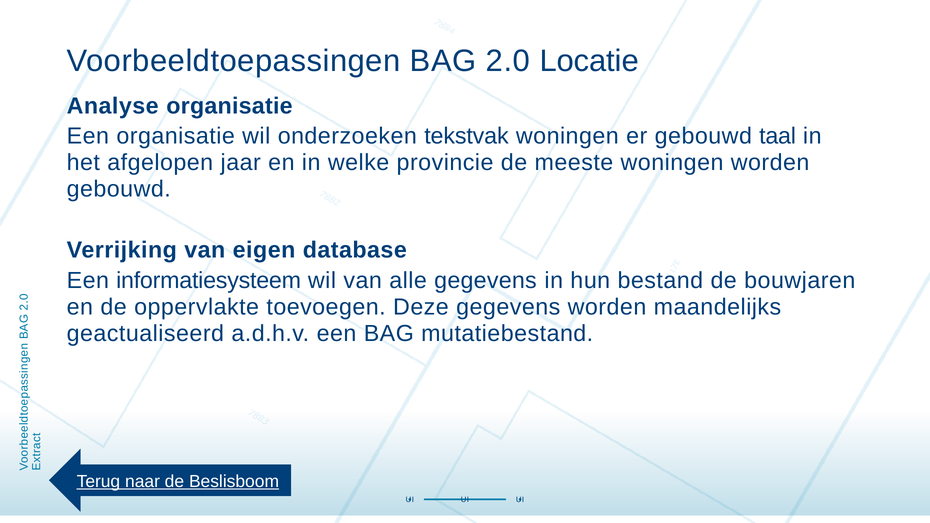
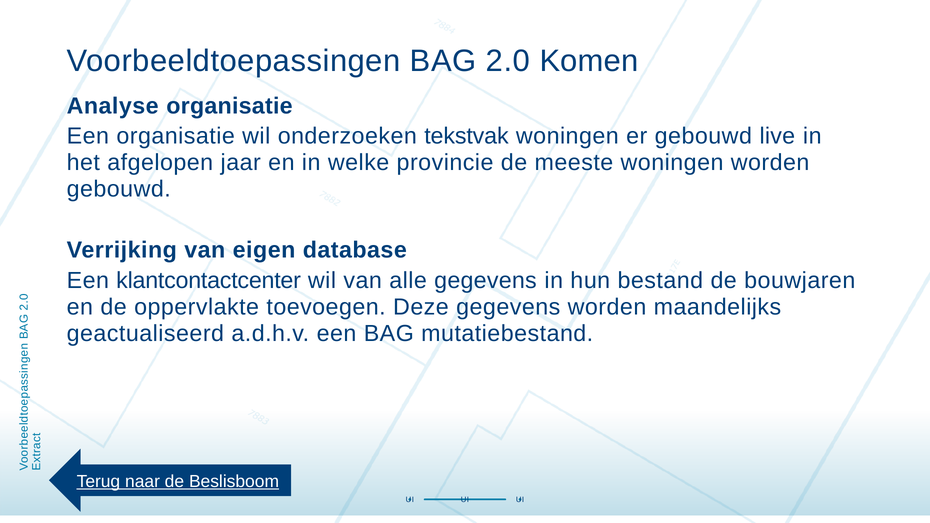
Locatie: Locatie -> Komen
taal: taal -> live
informatiesysteem: informatiesysteem -> klantcontactcenter
